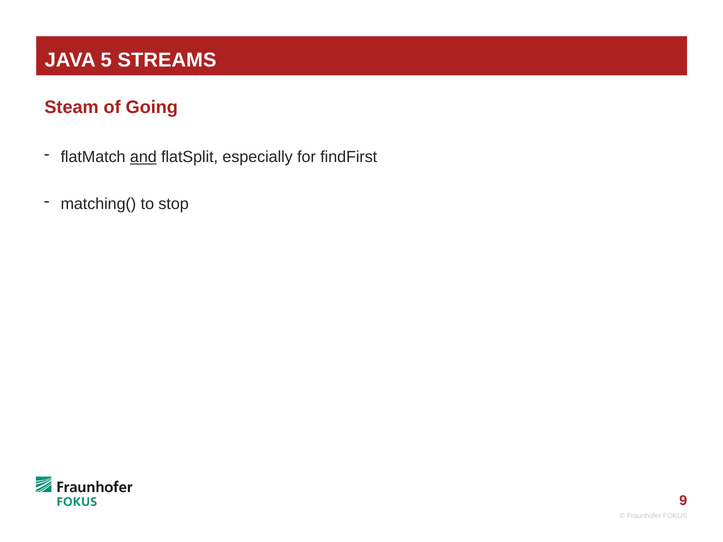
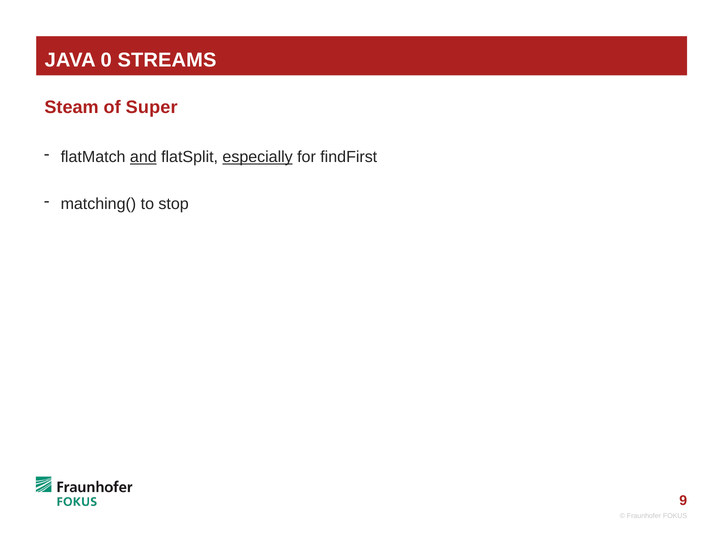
5: 5 -> 0
Going: Going -> Super
especially underline: none -> present
